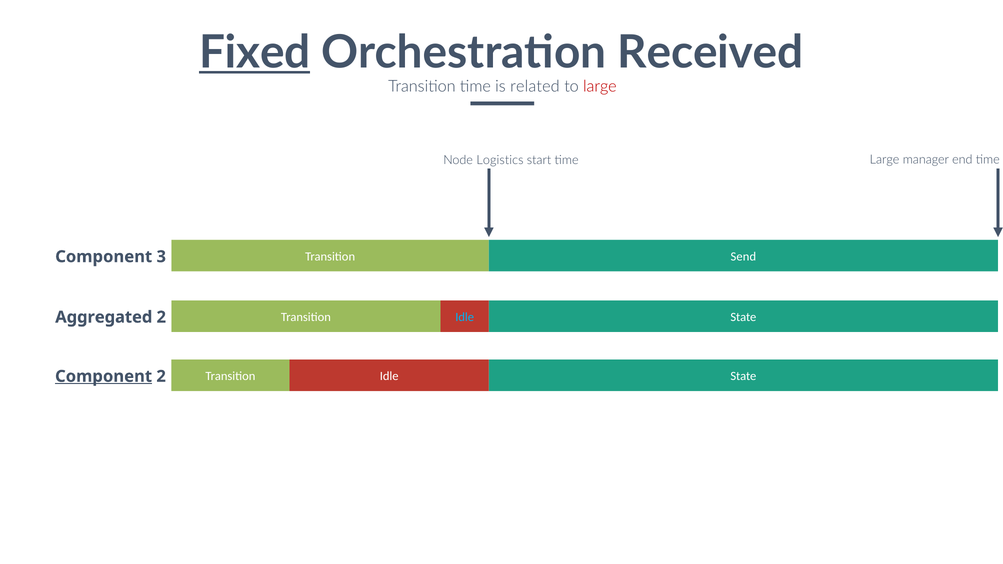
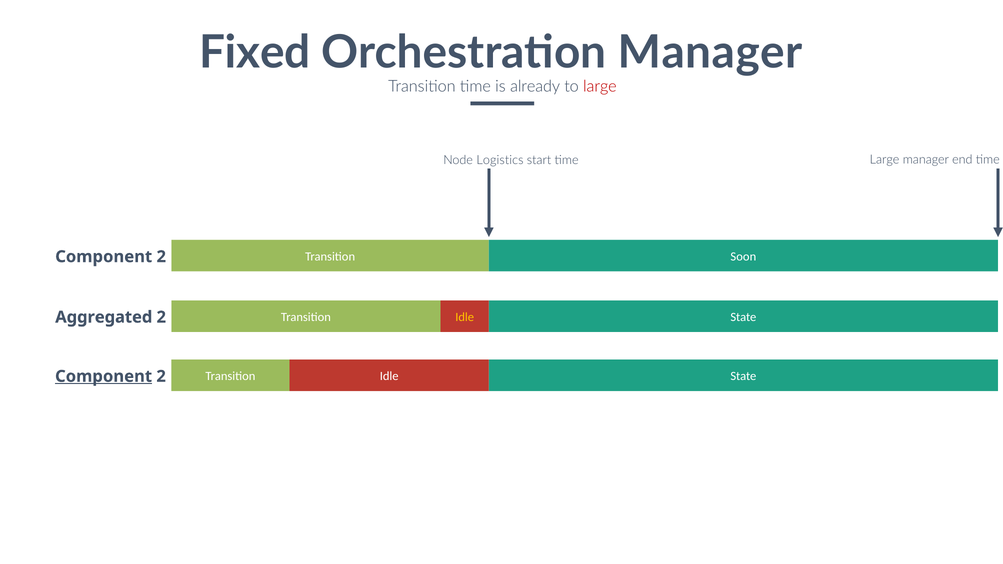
Fixed underline: present -> none
Orchestration Received: Received -> Manager
related: related -> already
Send: Send -> Soon
3 at (161, 257): 3 -> 2
Idle at (465, 317) colour: light blue -> yellow
